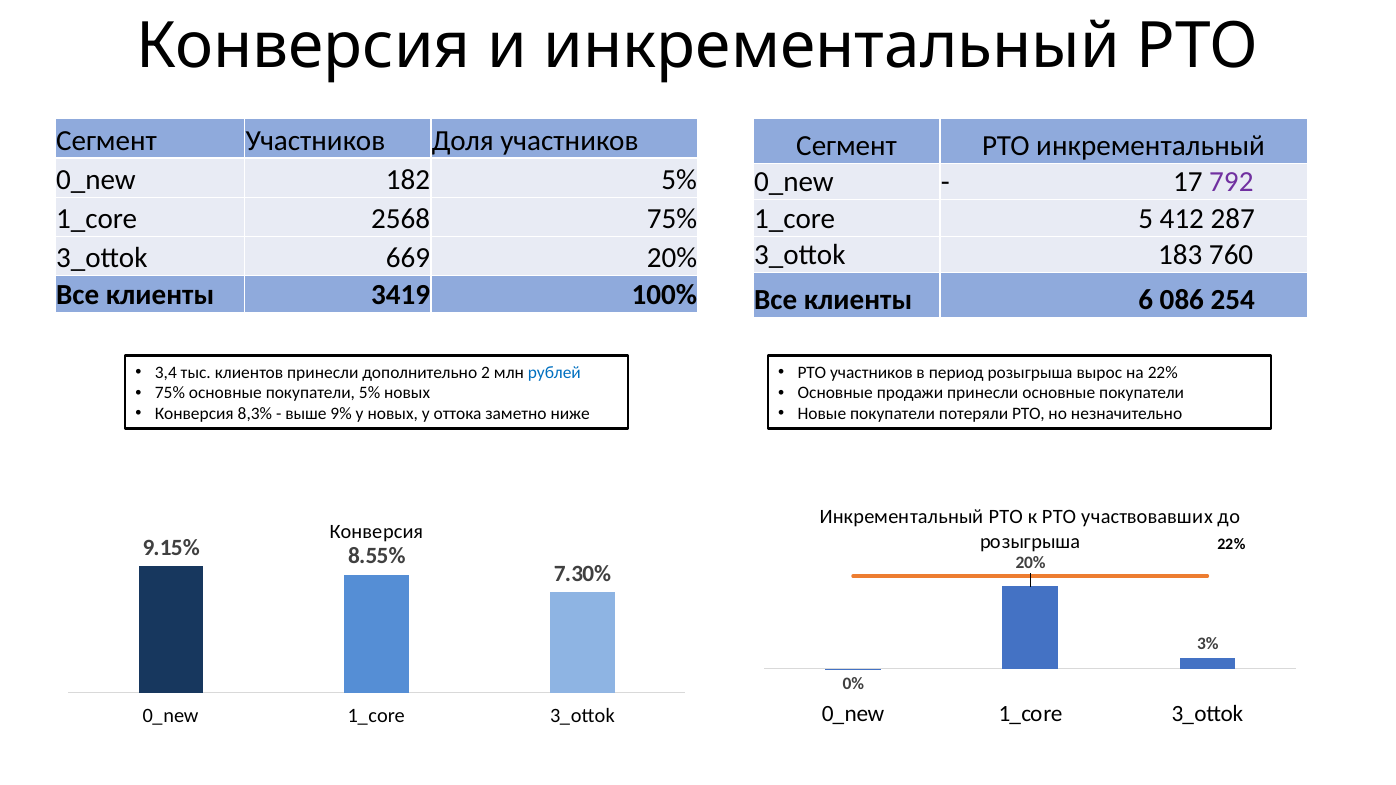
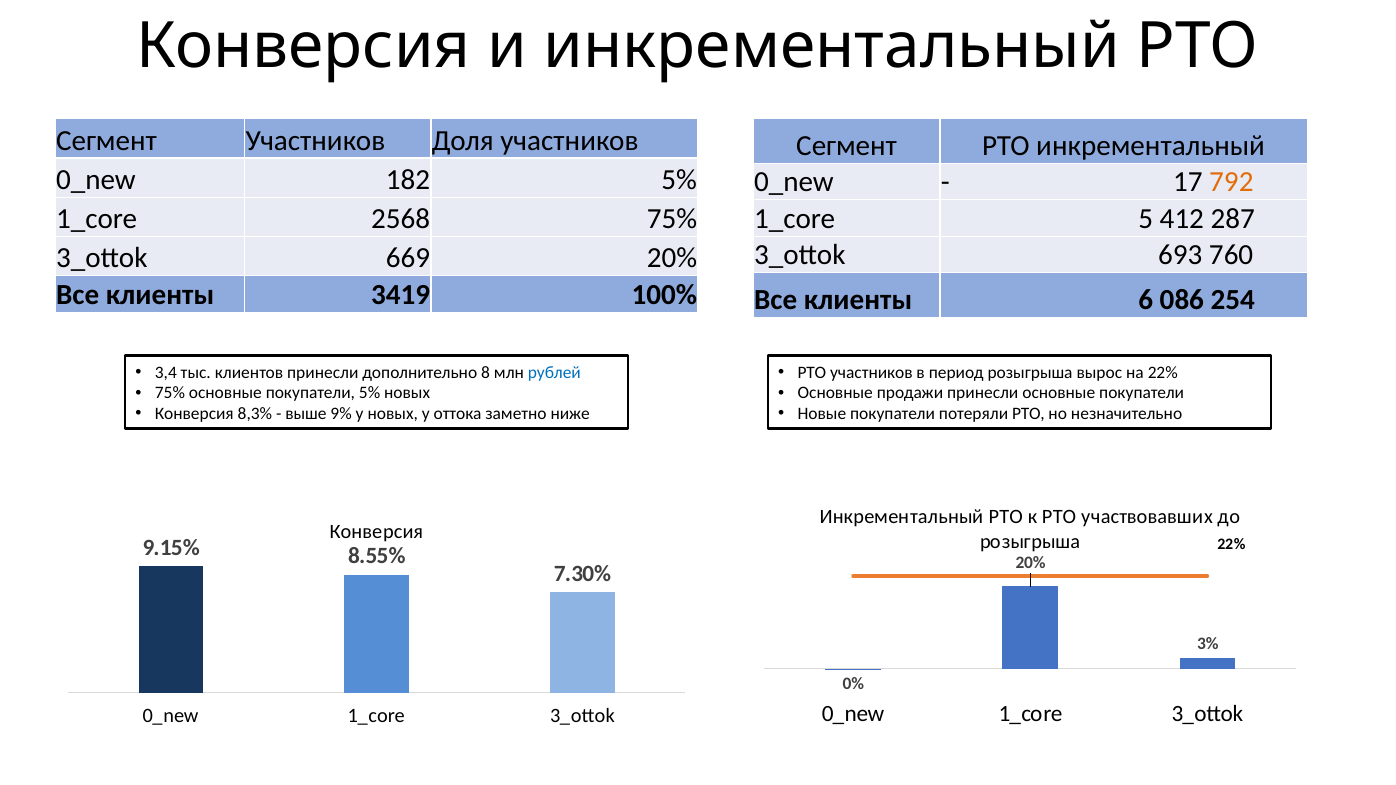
792 colour: purple -> orange
183: 183 -> 693
2: 2 -> 8
